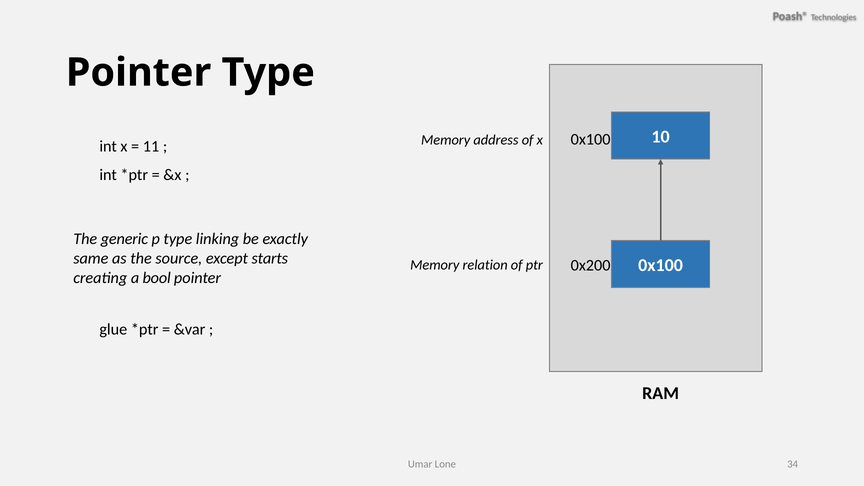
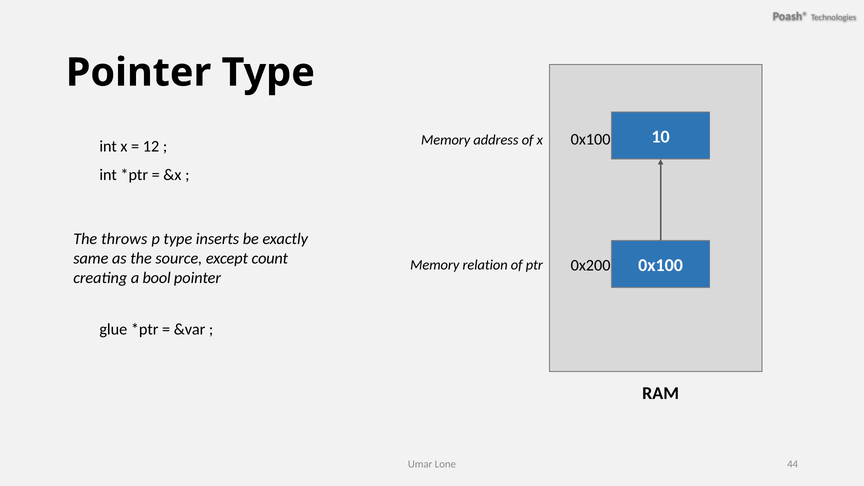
11: 11 -> 12
generic: generic -> throws
linking: linking -> inserts
starts: starts -> count
34: 34 -> 44
